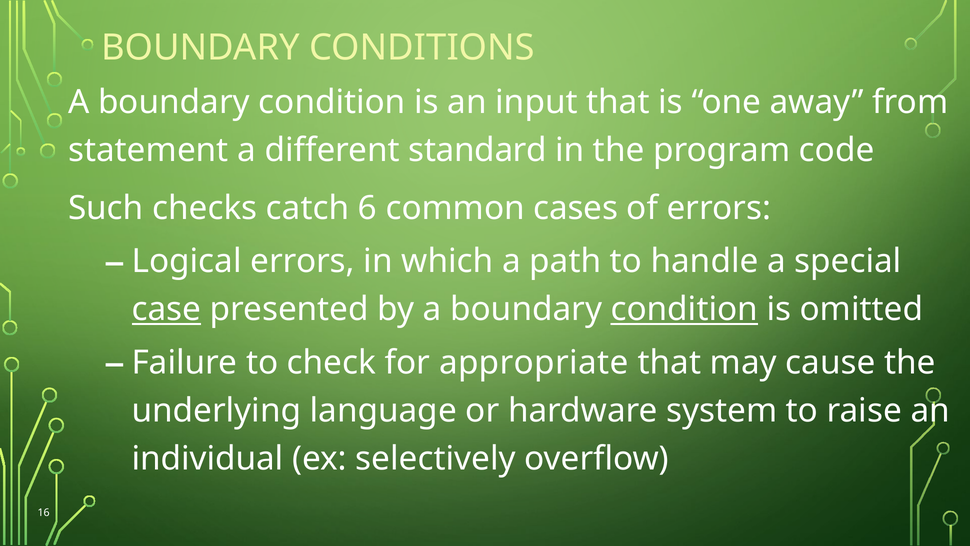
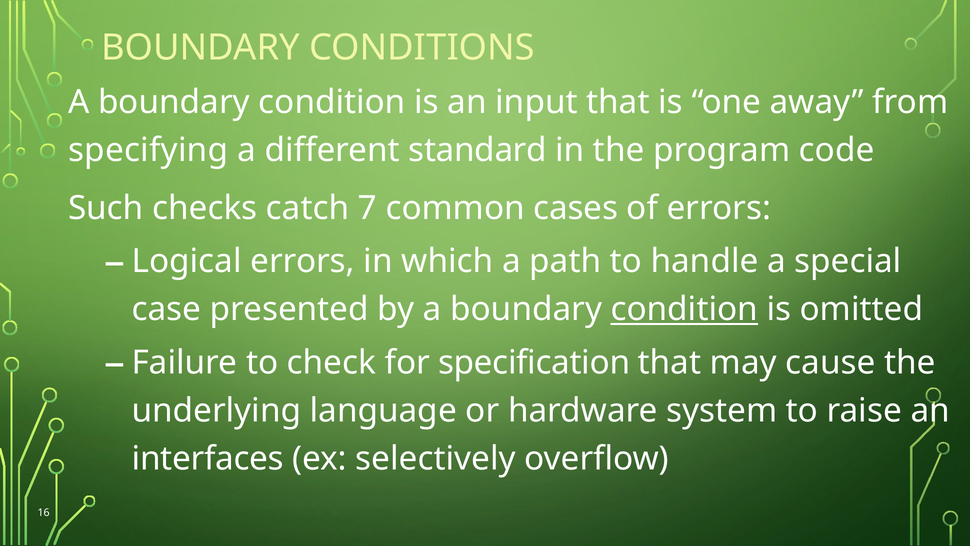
statement: statement -> specifying
6: 6 -> 7
case underline: present -> none
appropriate: appropriate -> specification
individual: individual -> interfaces
